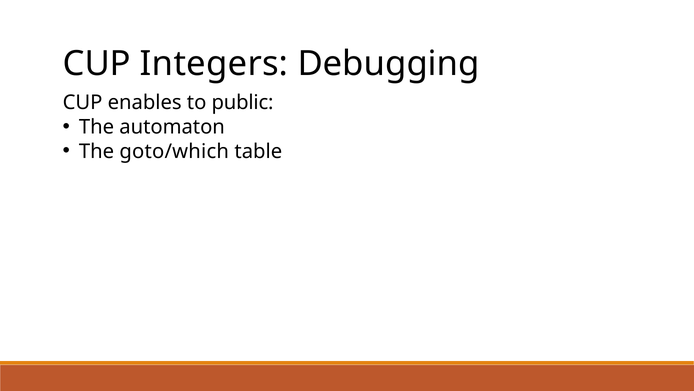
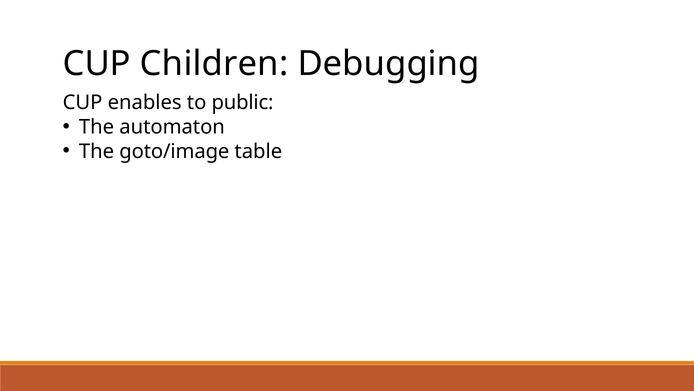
Integers: Integers -> Children
goto/which: goto/which -> goto/image
